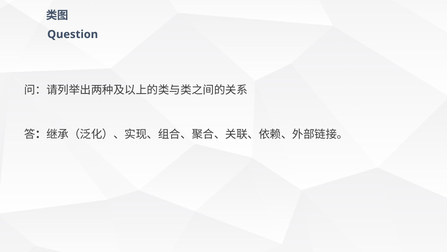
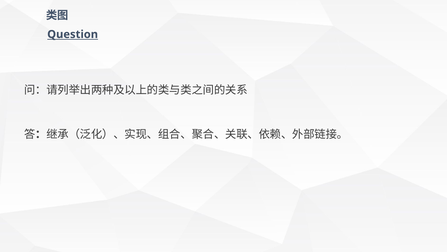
Question underline: none -> present
